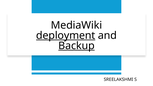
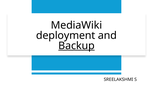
deployment underline: present -> none
